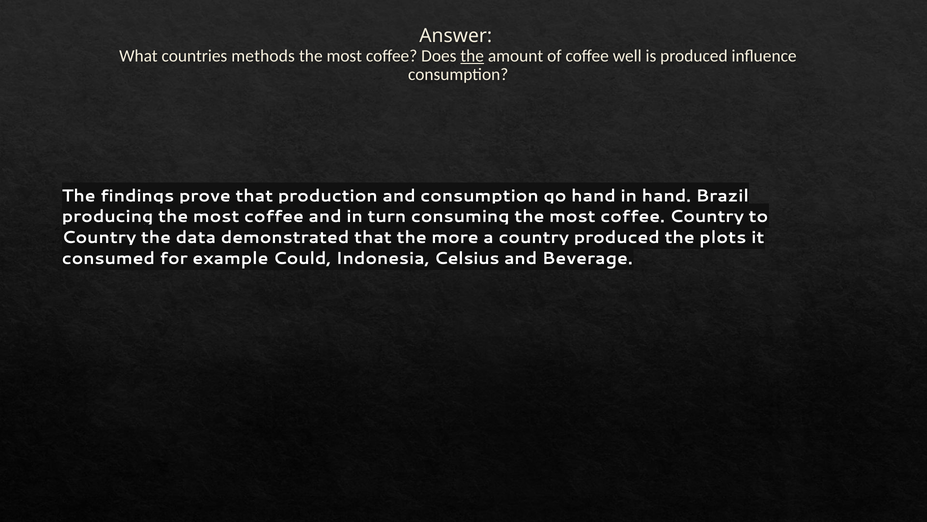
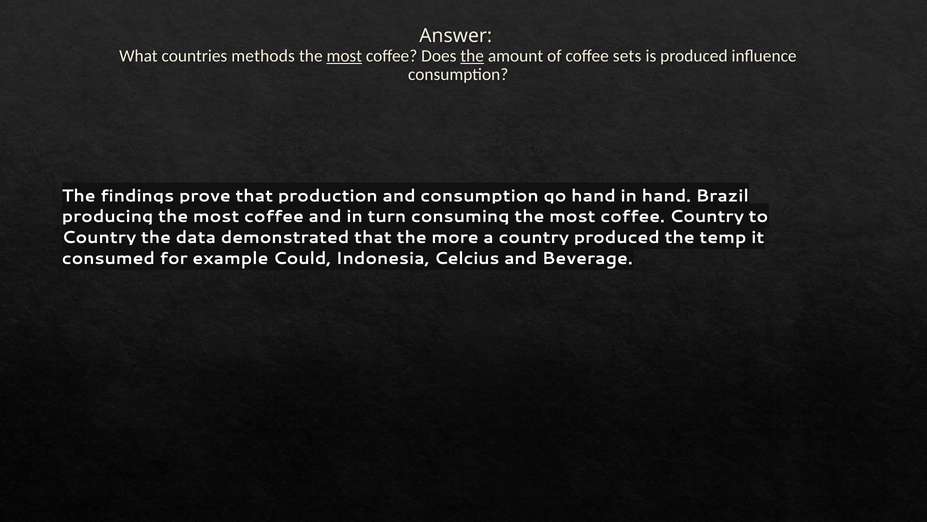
most at (344, 56) underline: none -> present
well: well -> sets
plots: plots -> temp
Celsius: Celsius -> Celcius
